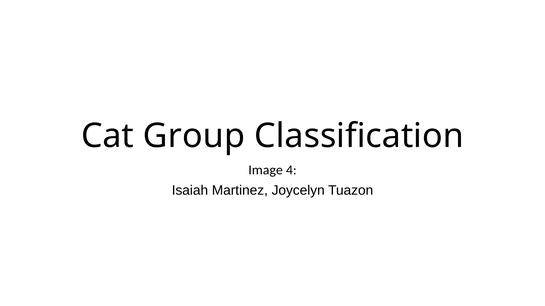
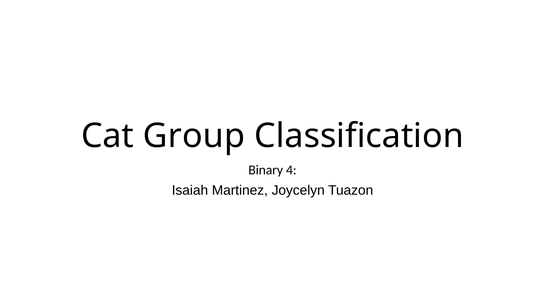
Image: Image -> Binary
